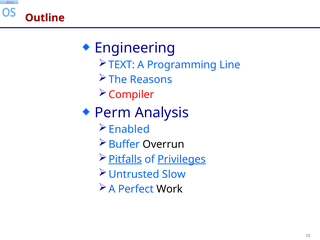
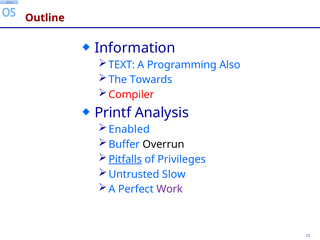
Engineering: Engineering -> Information
Line: Line -> Also
Reasons: Reasons -> Towards
Perm: Perm -> Printf
Privileges underline: present -> none
Work colour: black -> purple
